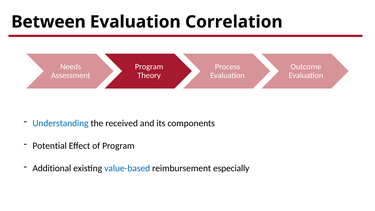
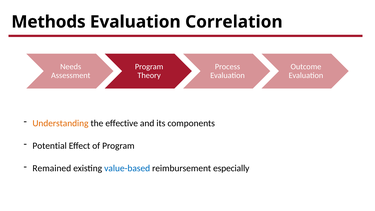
Between: Between -> Methods
Understanding colour: blue -> orange
received: received -> effective
Additional: Additional -> Remained
